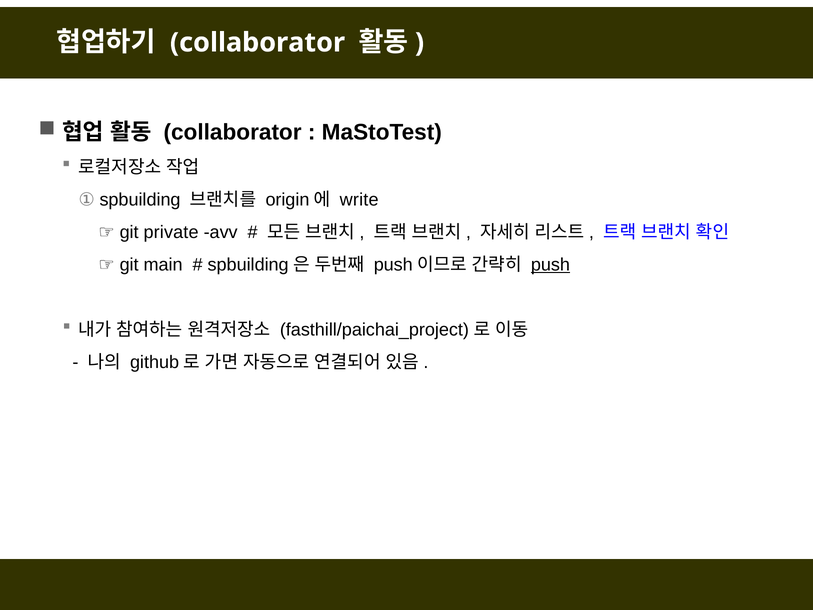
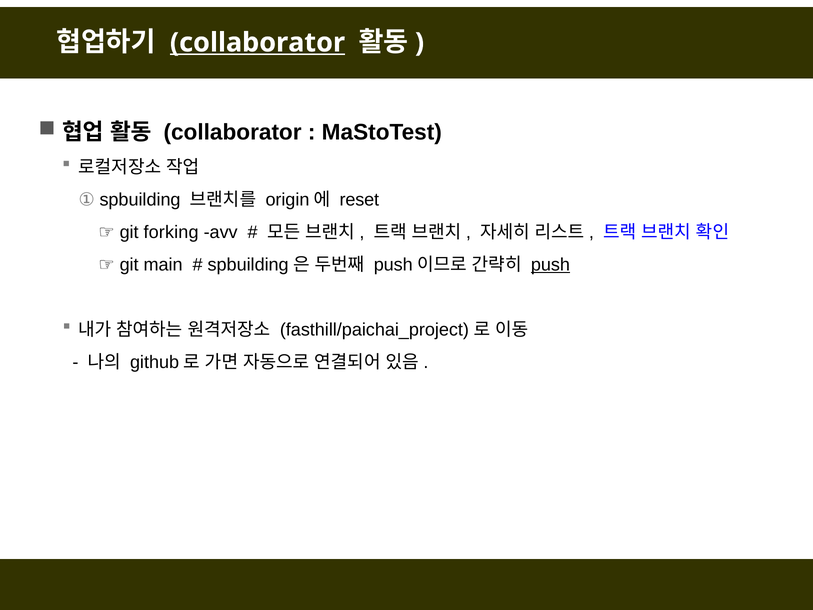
collaborator at (257, 43) underline: none -> present
write: write -> reset
private: private -> forking
